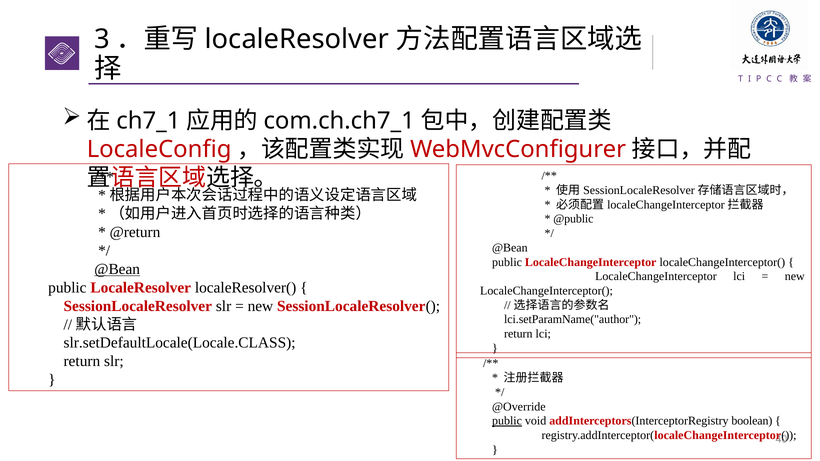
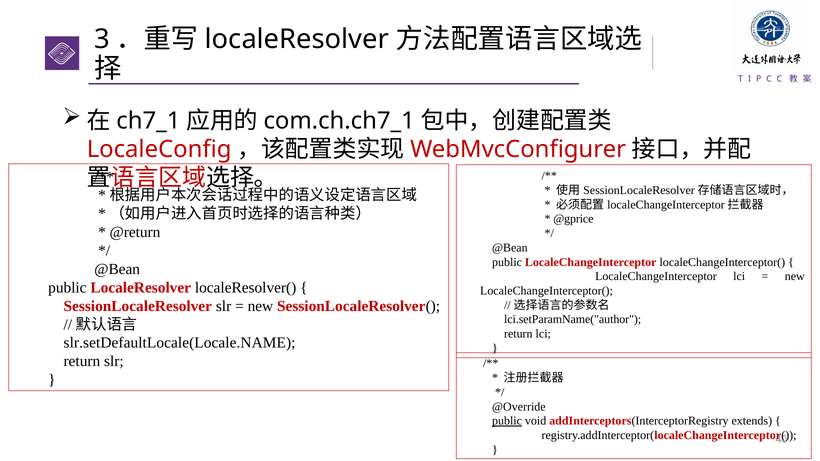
@public: @public -> @gprice
@Bean at (117, 269) underline: present -> none
slr.setDefaultLocale(Locale.CLASS: slr.setDefaultLocale(Locale.CLASS -> slr.setDefaultLocale(Locale.NAME
boolean: boolean -> extends
